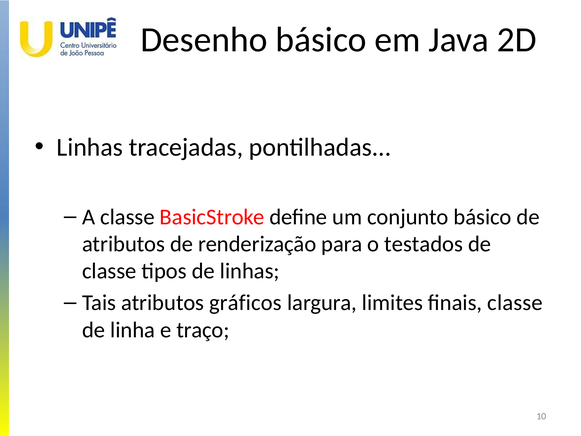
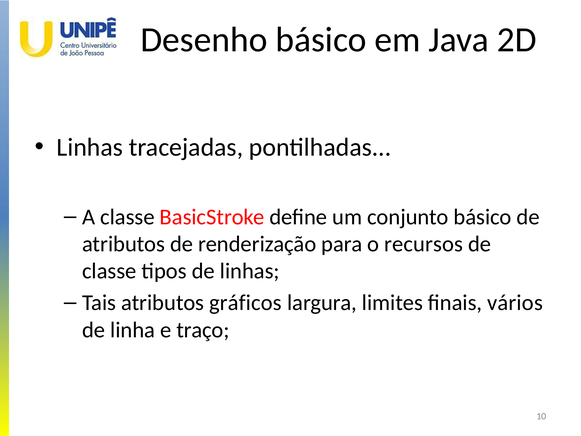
testados: testados -> recursos
finais classe: classe -> vários
